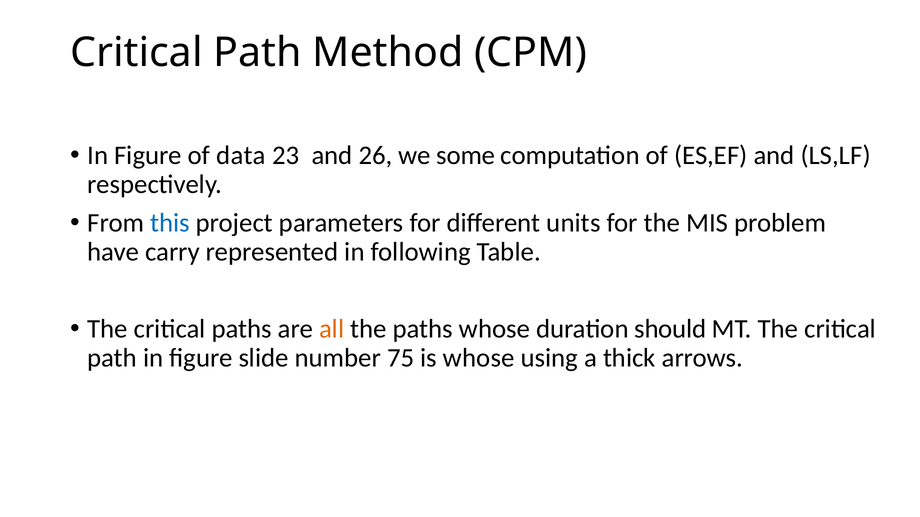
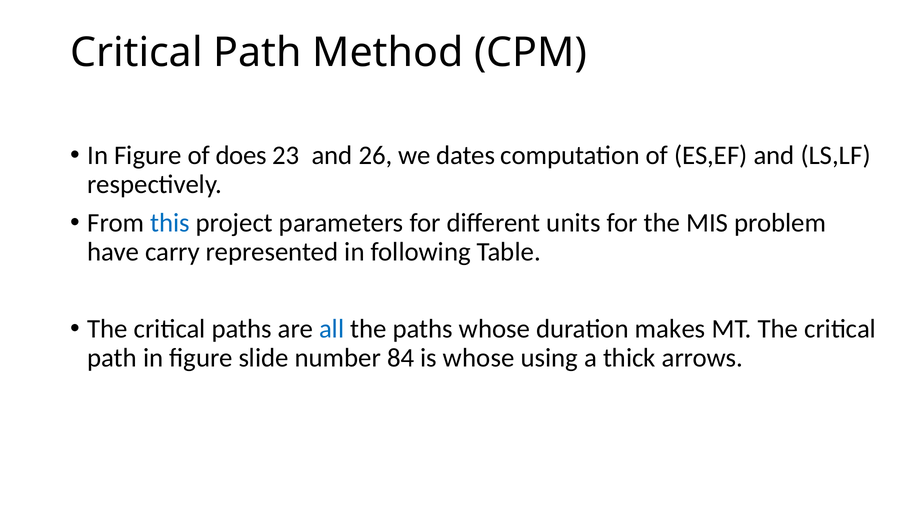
data: data -> does
some: some -> dates
all colour: orange -> blue
should: should -> makes
75: 75 -> 84
